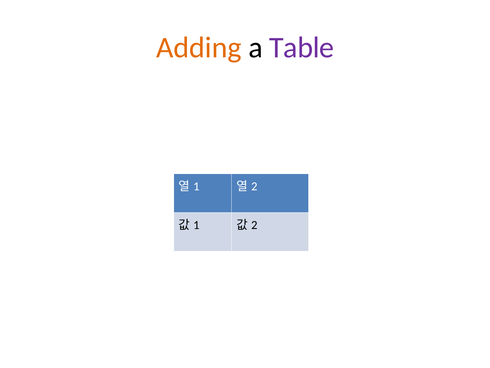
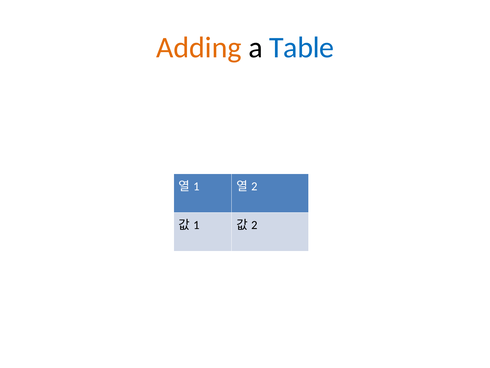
Table colour: purple -> blue
